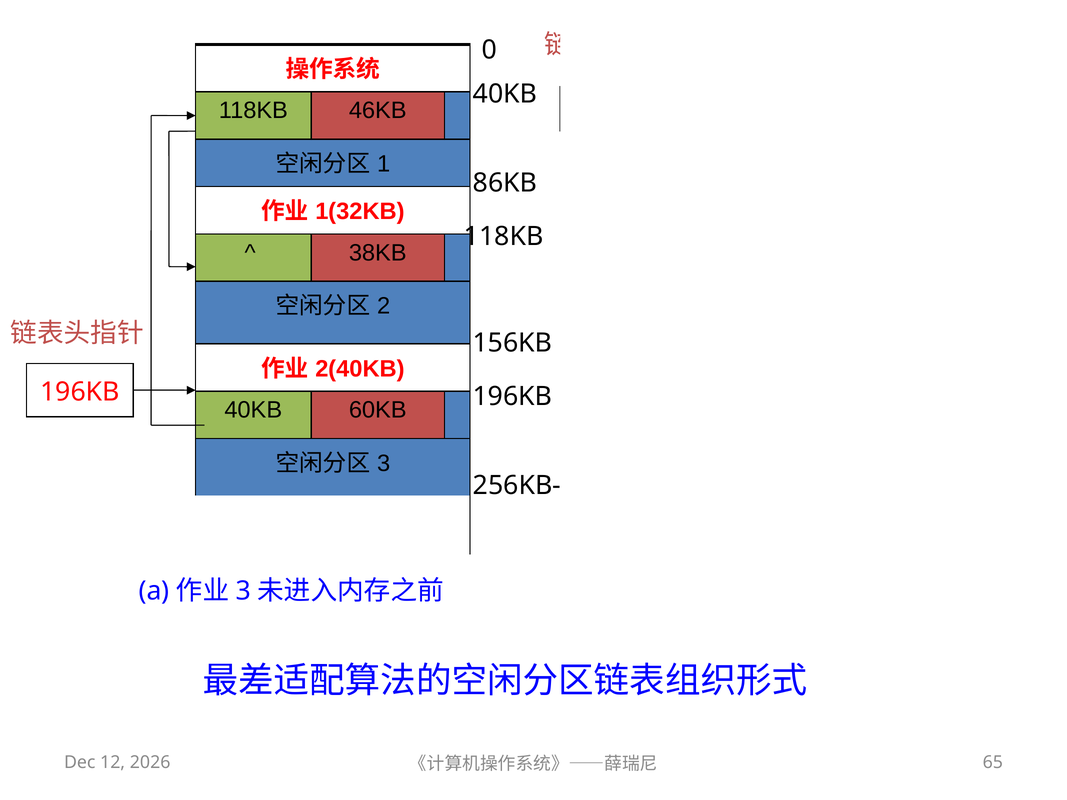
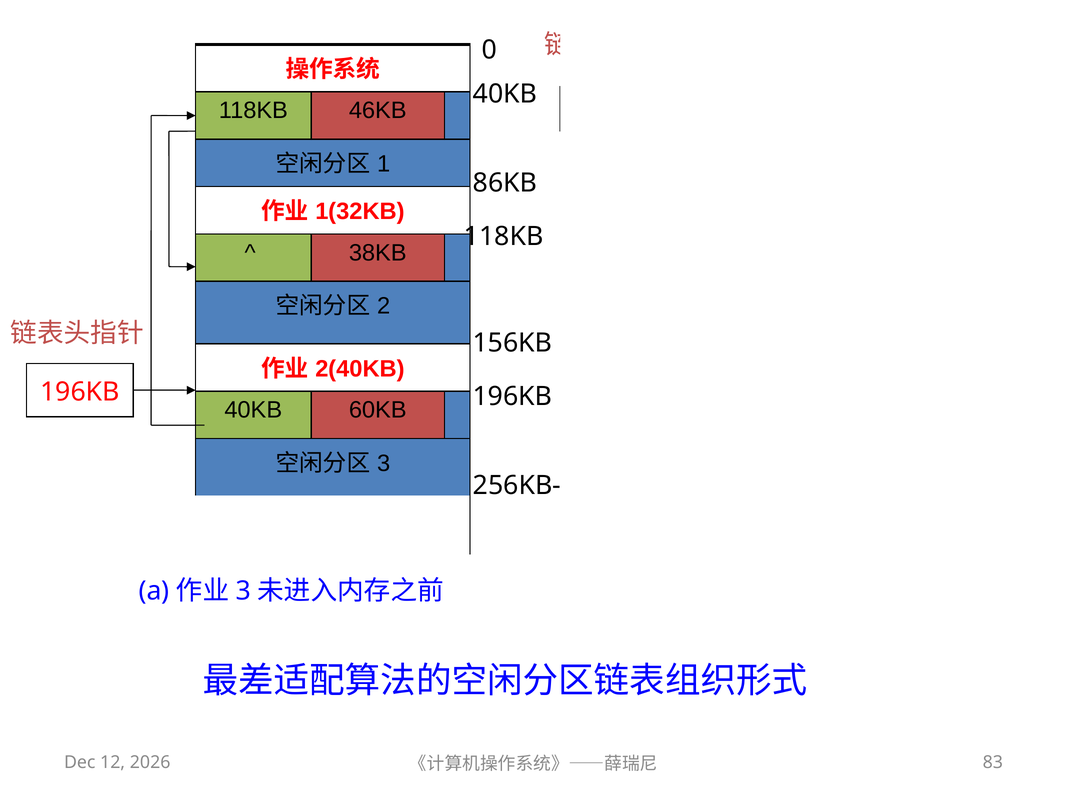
65: 65 -> 83
